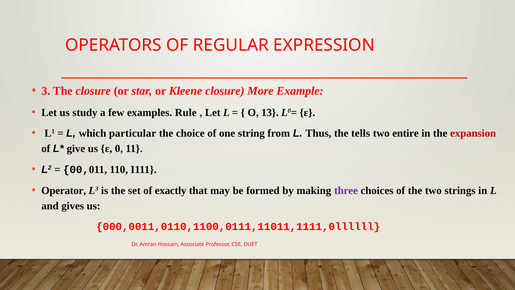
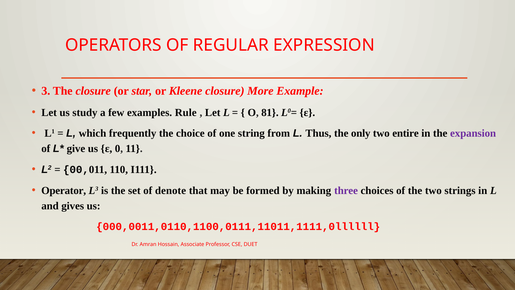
13: 13 -> 81
particular: particular -> frequently
tells: tells -> only
expansion colour: red -> purple
exactly: exactly -> denote
